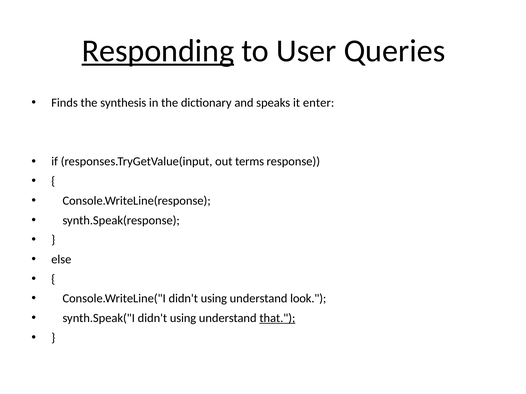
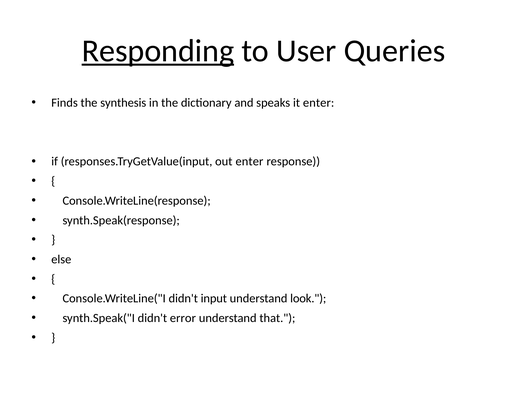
out terms: terms -> enter
Console.WriteLine("I didn't using: using -> input
synth.Speak("I didn't using: using -> error
that underline: present -> none
